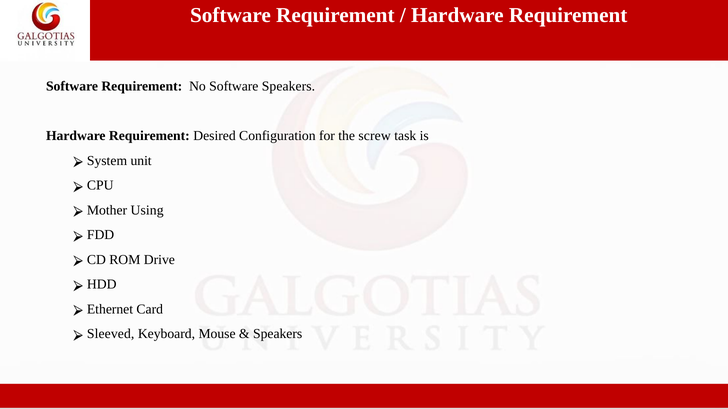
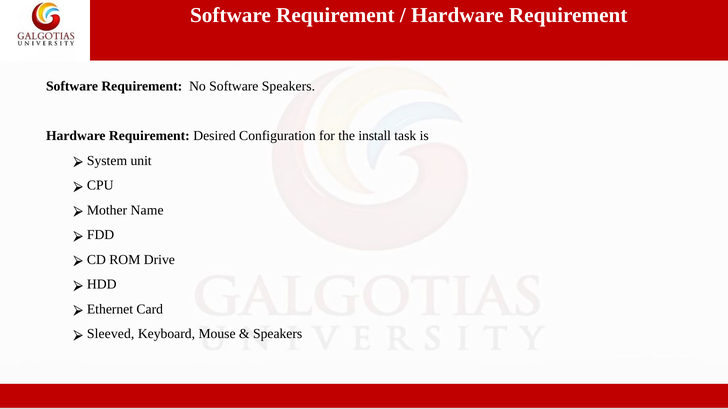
screw: screw -> install
Using: Using -> Name
